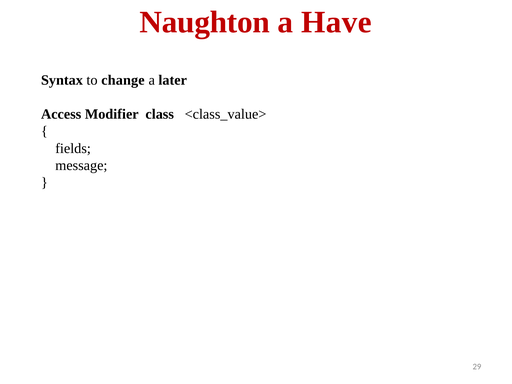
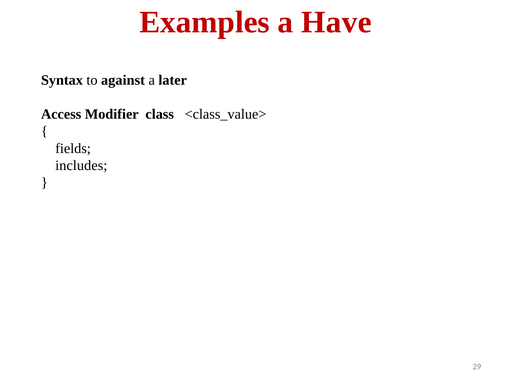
Naughton: Naughton -> Examples
change: change -> against
message: message -> includes
